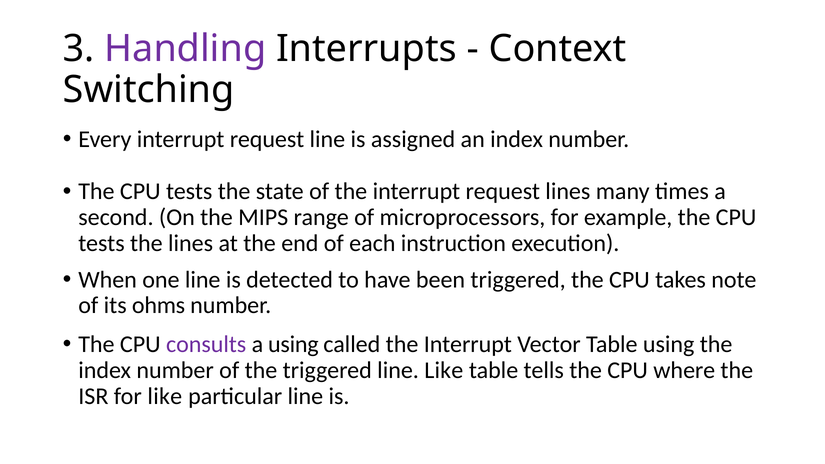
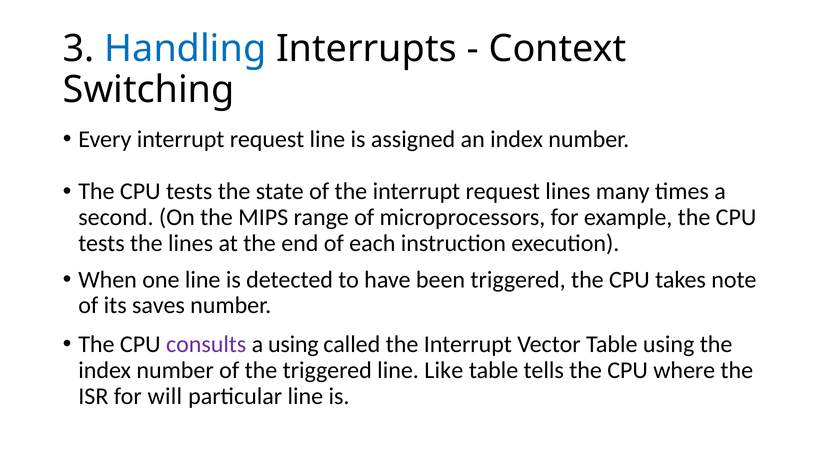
Handling colour: purple -> blue
ohms: ohms -> saves
for like: like -> will
